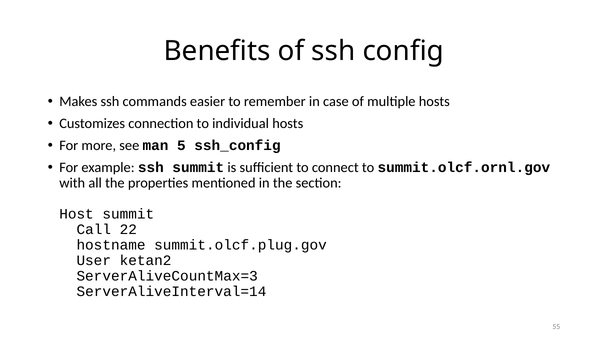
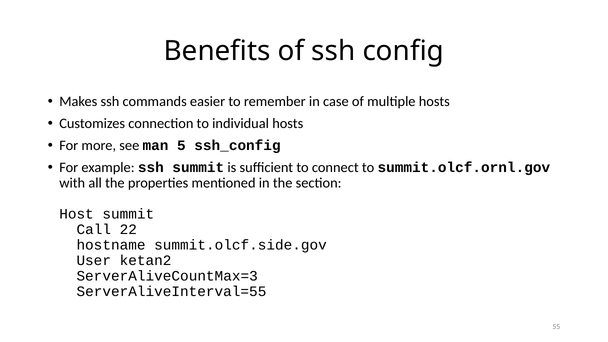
summit.olcf.plug.gov: summit.olcf.plug.gov -> summit.olcf.side.gov
ServerAliveInterval=14: ServerAliveInterval=14 -> ServerAliveInterval=55
